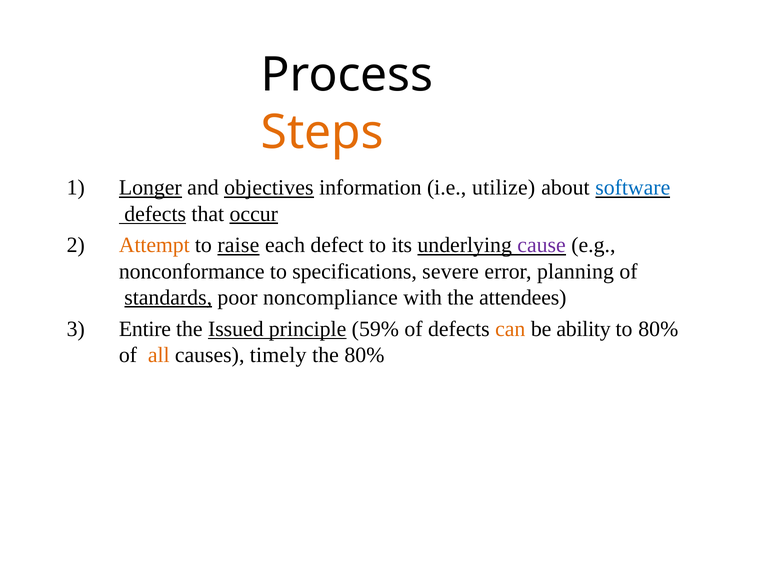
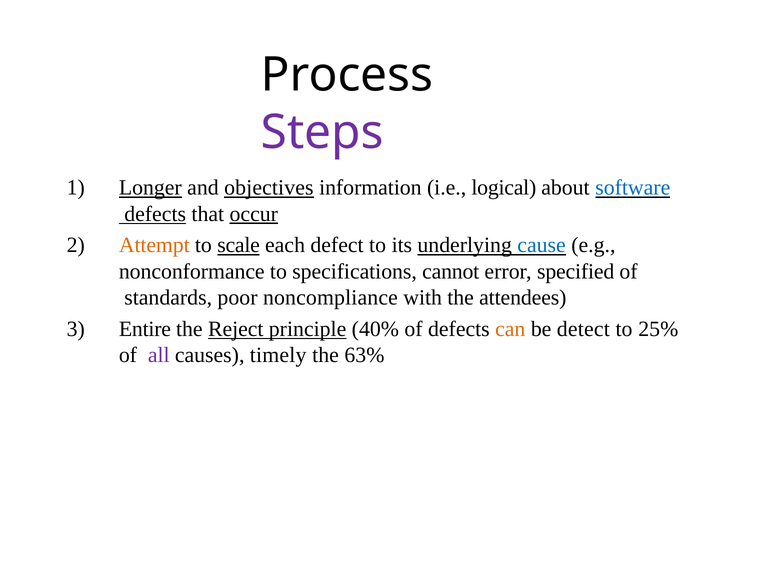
Steps colour: orange -> purple
utilize: utilize -> logical
raise: raise -> scale
cause colour: purple -> blue
severe: severe -> cannot
planning: planning -> specified
standards underline: present -> none
Issued: Issued -> Reject
59%: 59% -> 40%
ability: ability -> detect
to 80%: 80% -> 25%
all colour: orange -> purple
the 80%: 80% -> 63%
